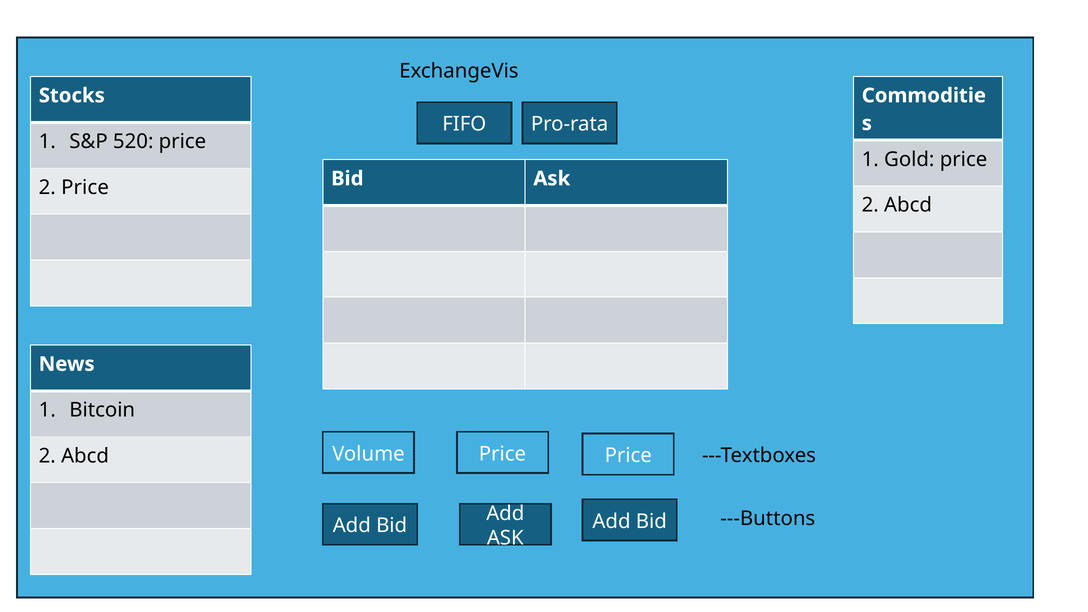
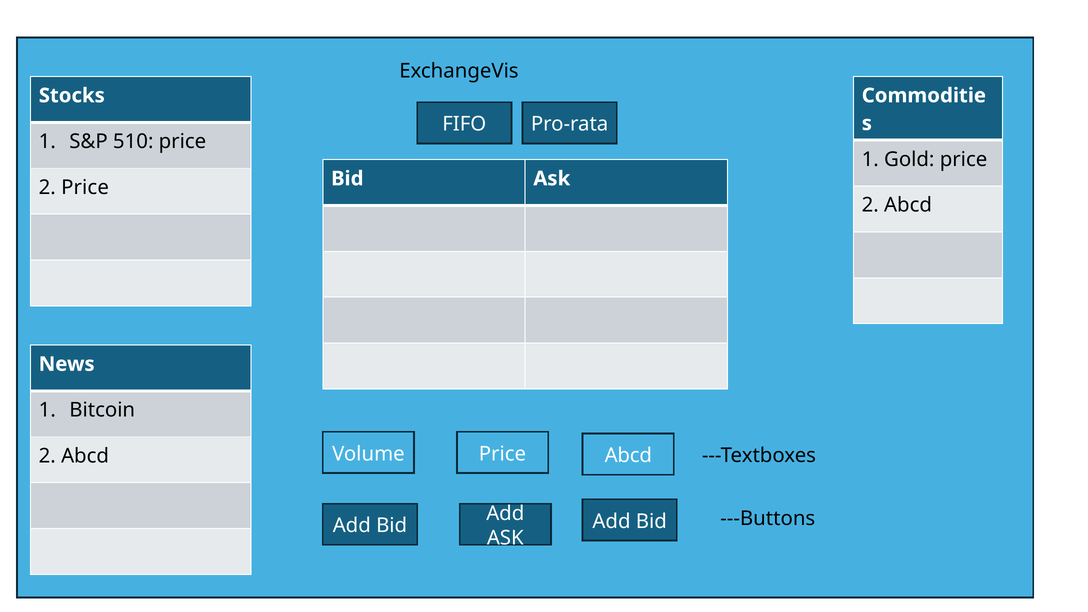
520: 520 -> 510
Price Price: Price -> Abcd
